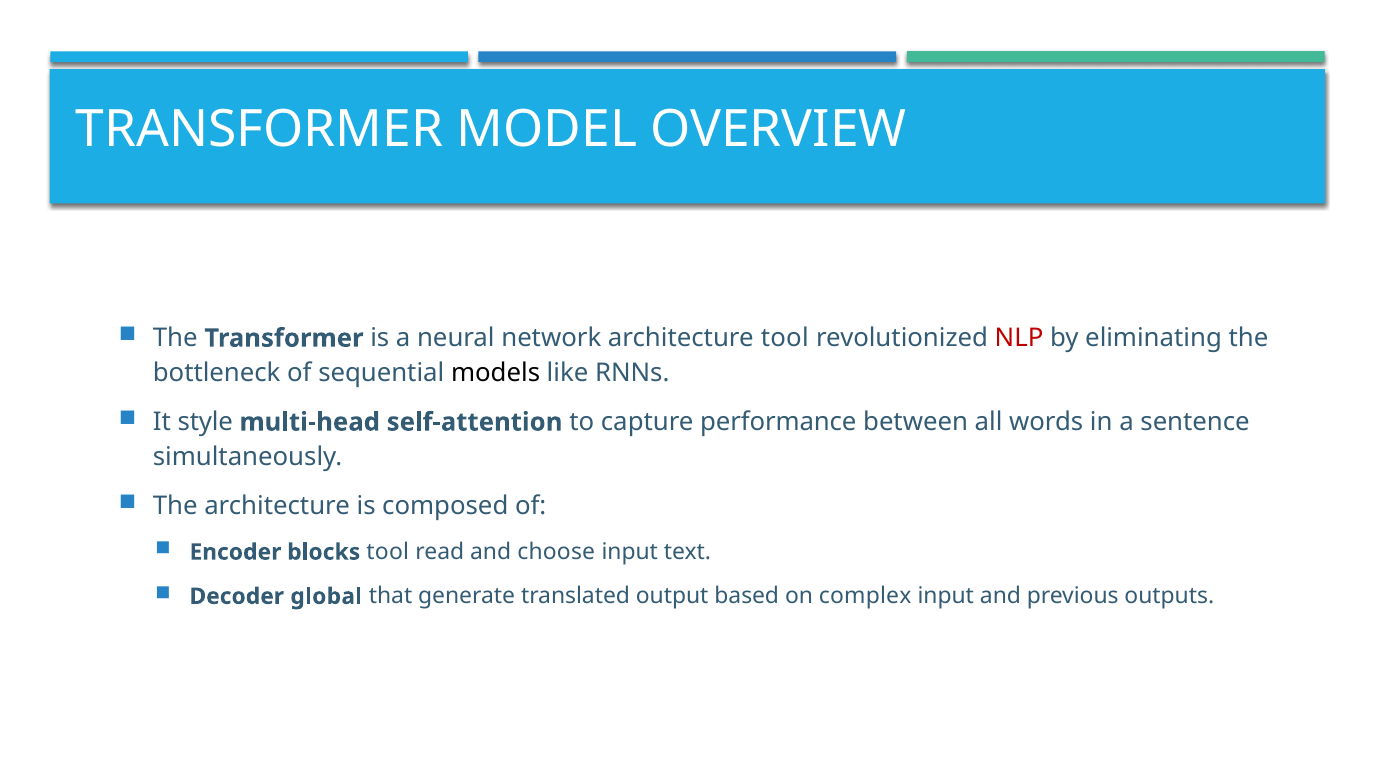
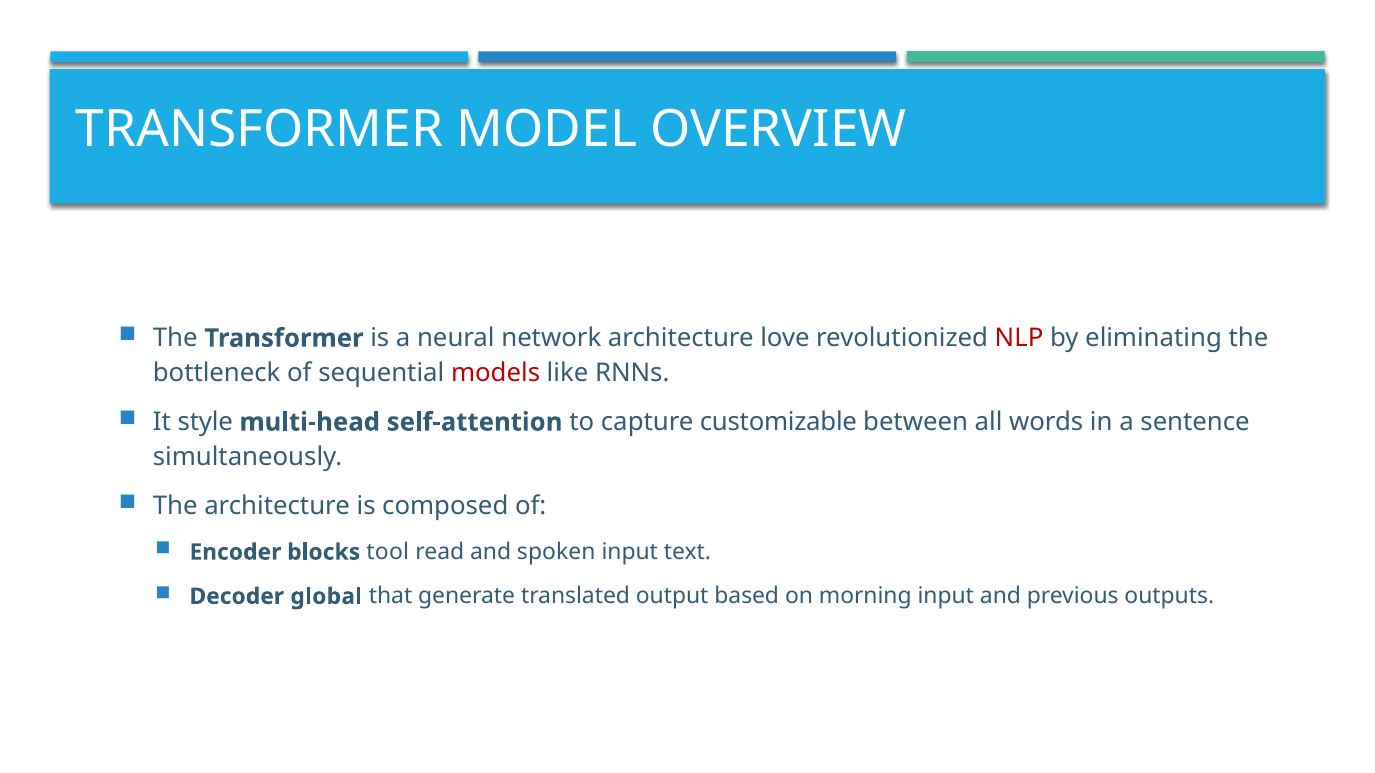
architecture tool: tool -> love
models colour: black -> red
performance: performance -> customizable
choose: choose -> spoken
complex: complex -> morning
